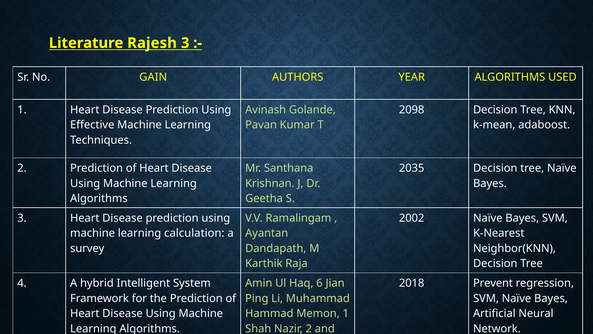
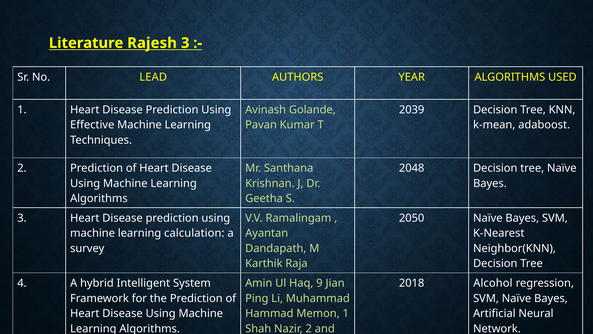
GAIN: GAIN -> LEAD
2098: 2098 -> 2039
2035: 2035 -> 2048
2002: 2002 -> 2050
6: 6 -> 9
Prevent: Prevent -> Alcohol
